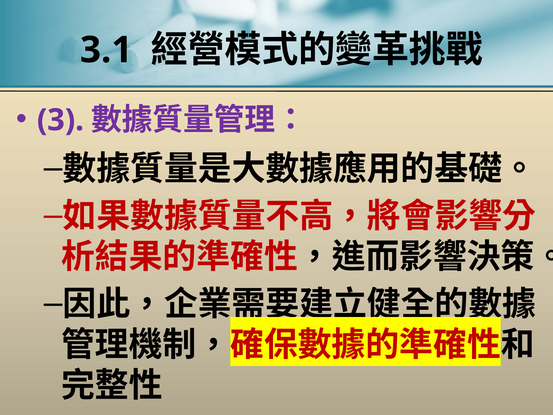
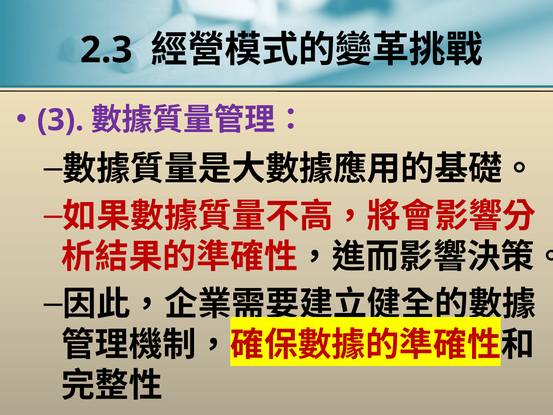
3.1: 3.1 -> 2.3
